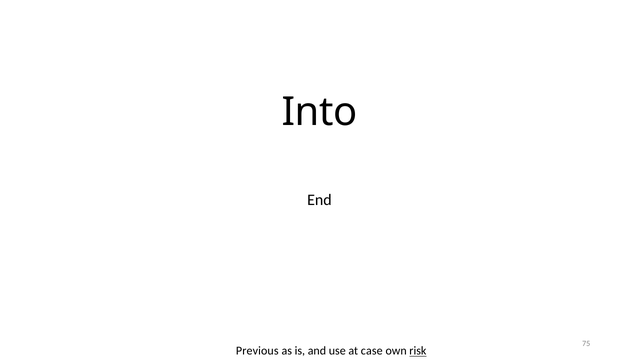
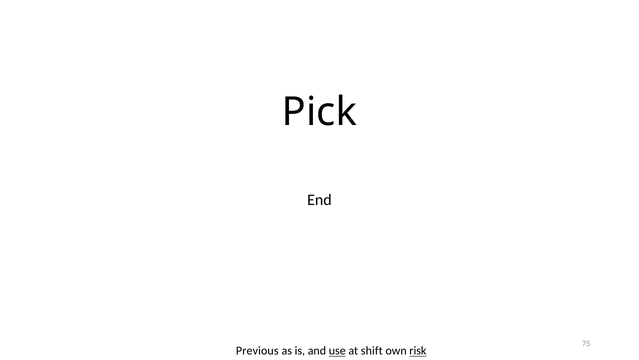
Into: Into -> Pick
use underline: none -> present
case: case -> shift
